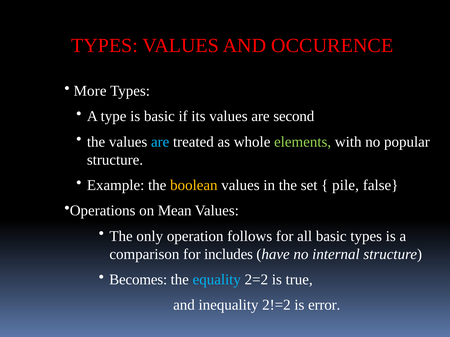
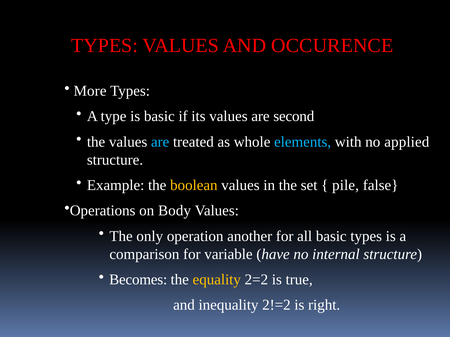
elements colour: light green -> light blue
popular: popular -> applied
Mean: Mean -> Body
follows: follows -> another
includes: includes -> variable
equality colour: light blue -> yellow
error: error -> right
